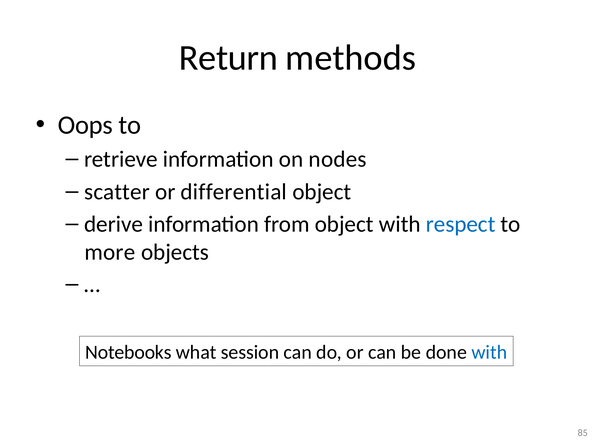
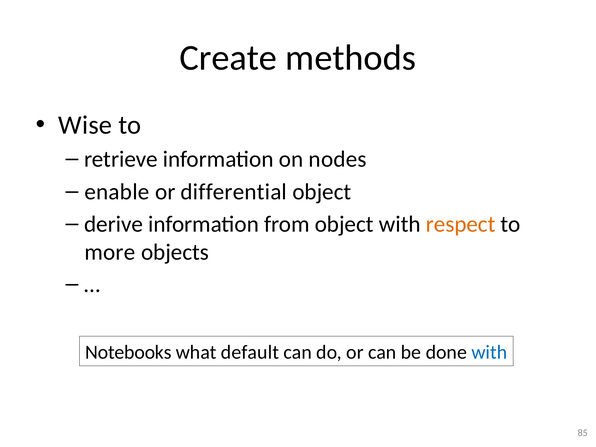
Return: Return -> Create
Oops: Oops -> Wise
scatter: scatter -> enable
respect colour: blue -> orange
session: session -> default
